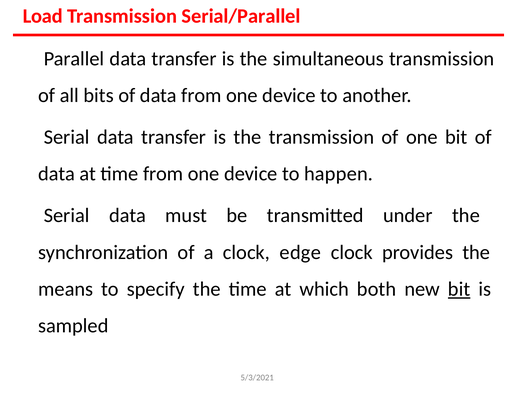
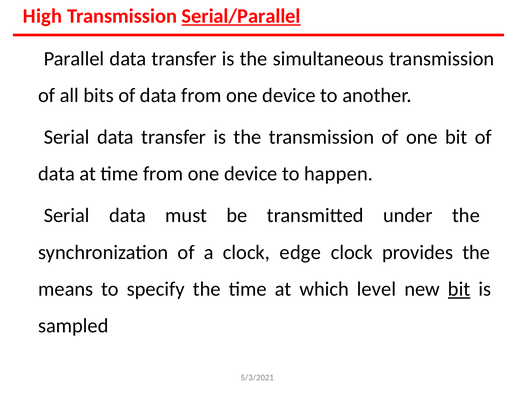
Load: Load -> High
Serial/Parallel underline: none -> present
both: both -> level
